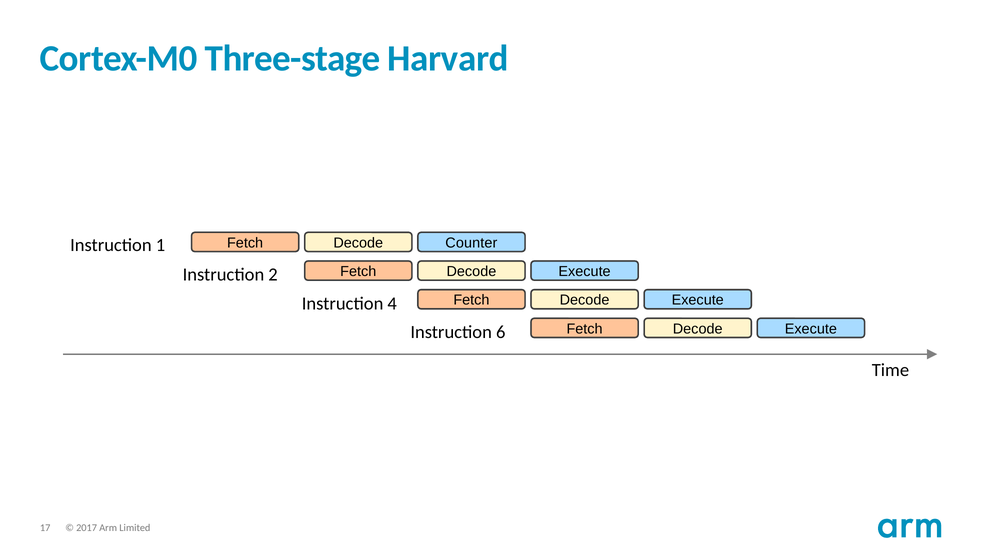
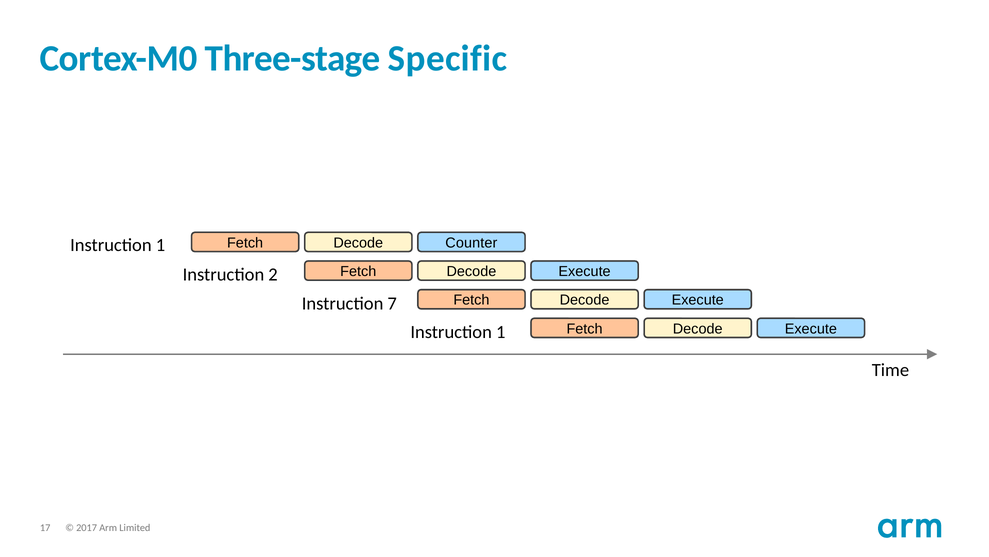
Harvard: Harvard -> Specific
4: 4 -> 7
6 at (501, 332): 6 -> 1
